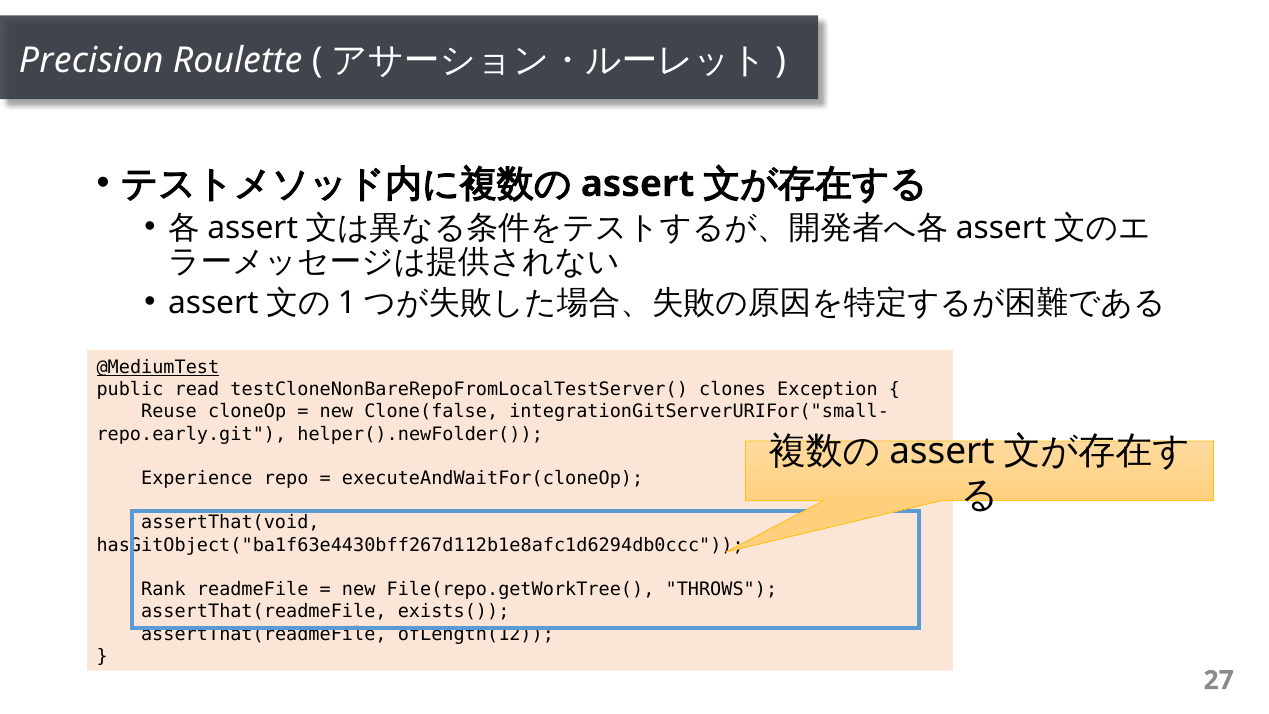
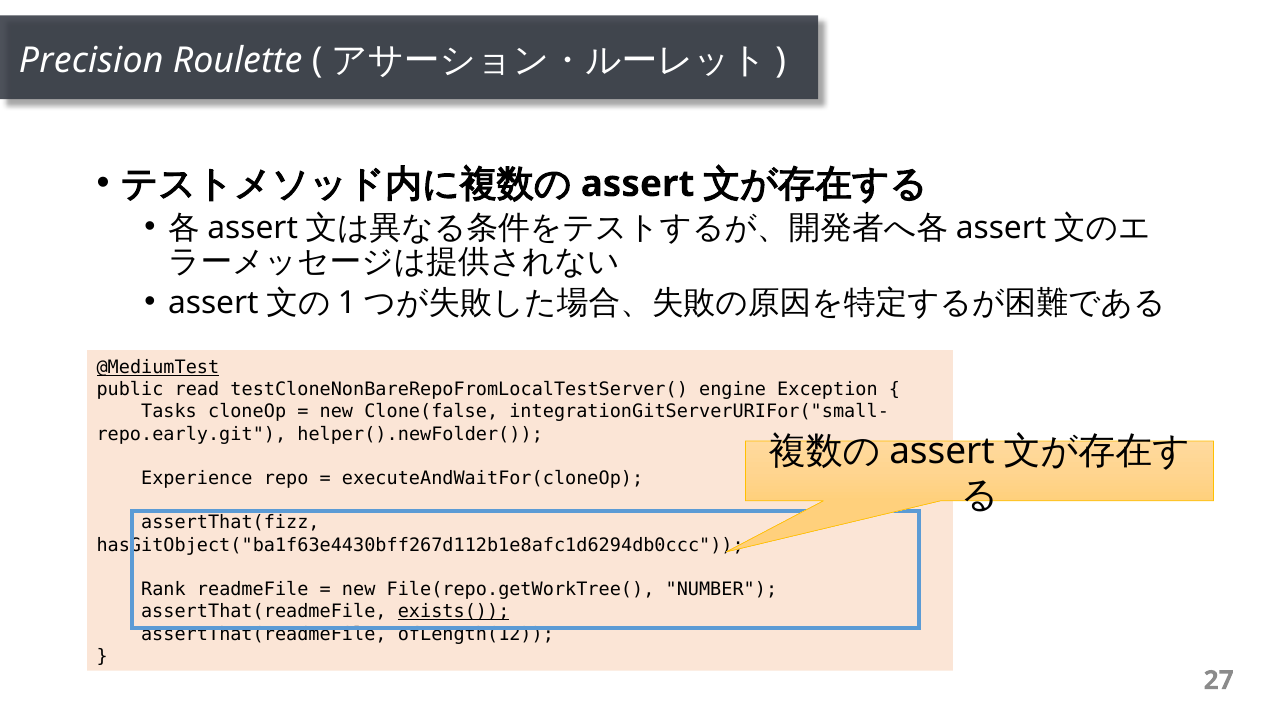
clones: clones -> engine
Reuse: Reuse -> Tasks
assertThat(void: assertThat(void -> assertThat(fizz
THROWS: THROWS -> NUMBER
exists( underline: none -> present
